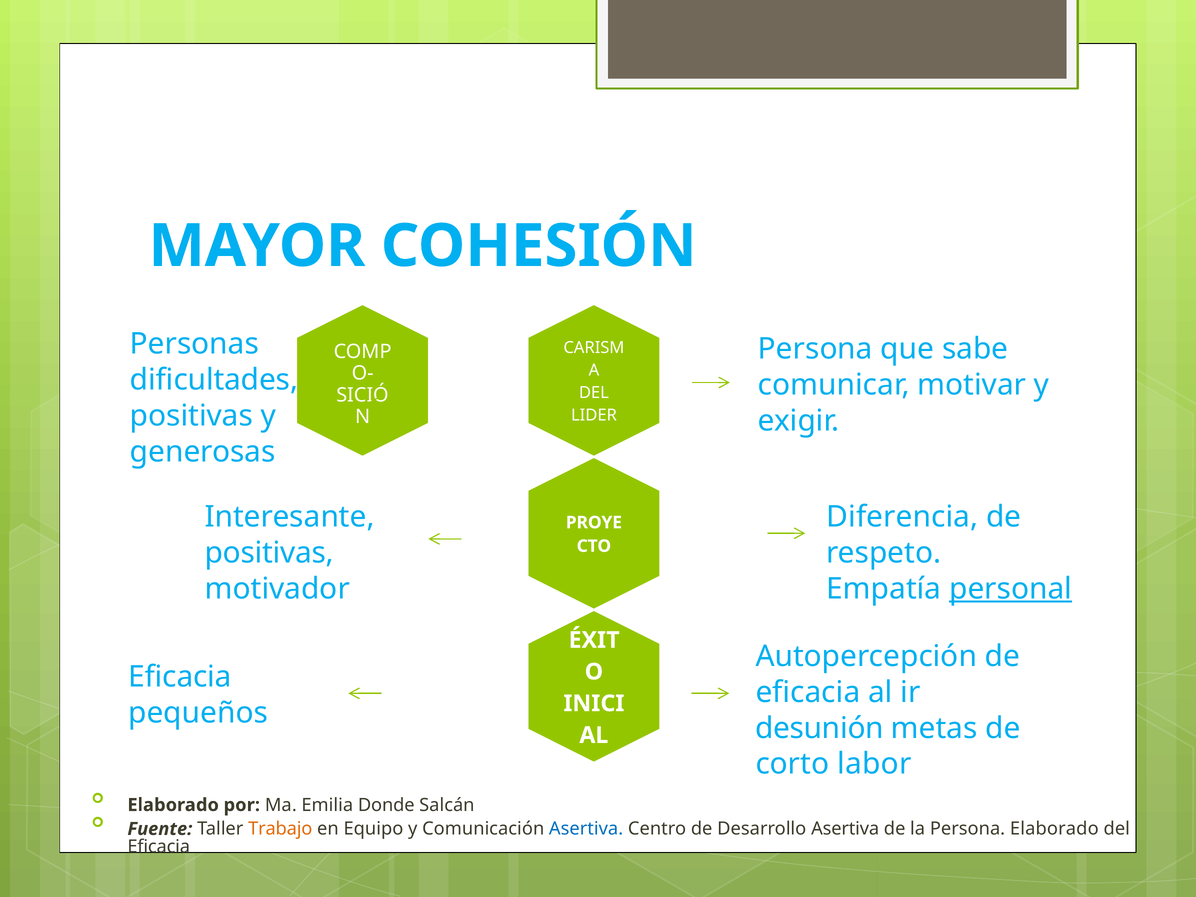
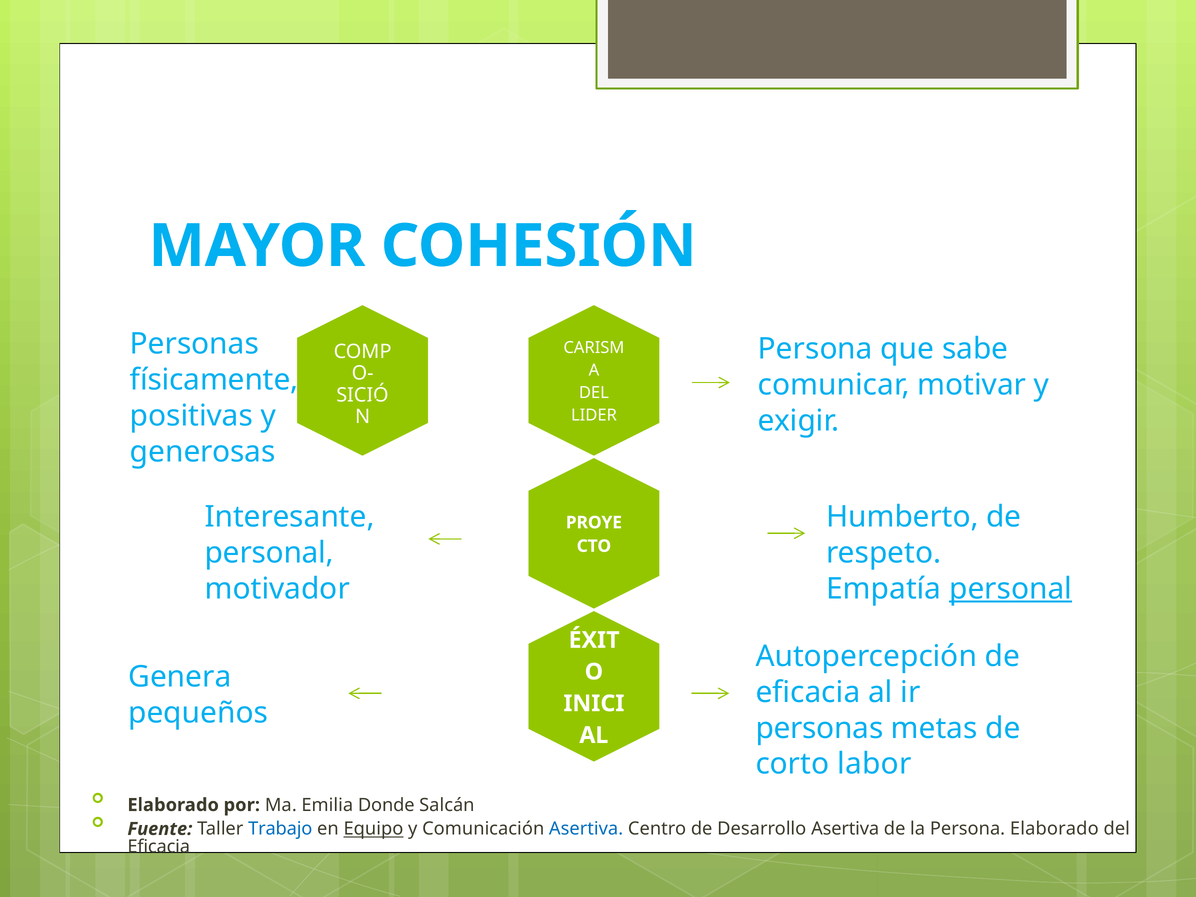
dificultades: dificultades -> físicamente
Diferencia: Diferencia -> Humberto
positivas at (269, 553): positivas -> personal
Eficacia at (180, 677): Eficacia -> Genera
desunión at (819, 728): desunión -> personas
Trabajo colour: orange -> blue
Equipo underline: none -> present
